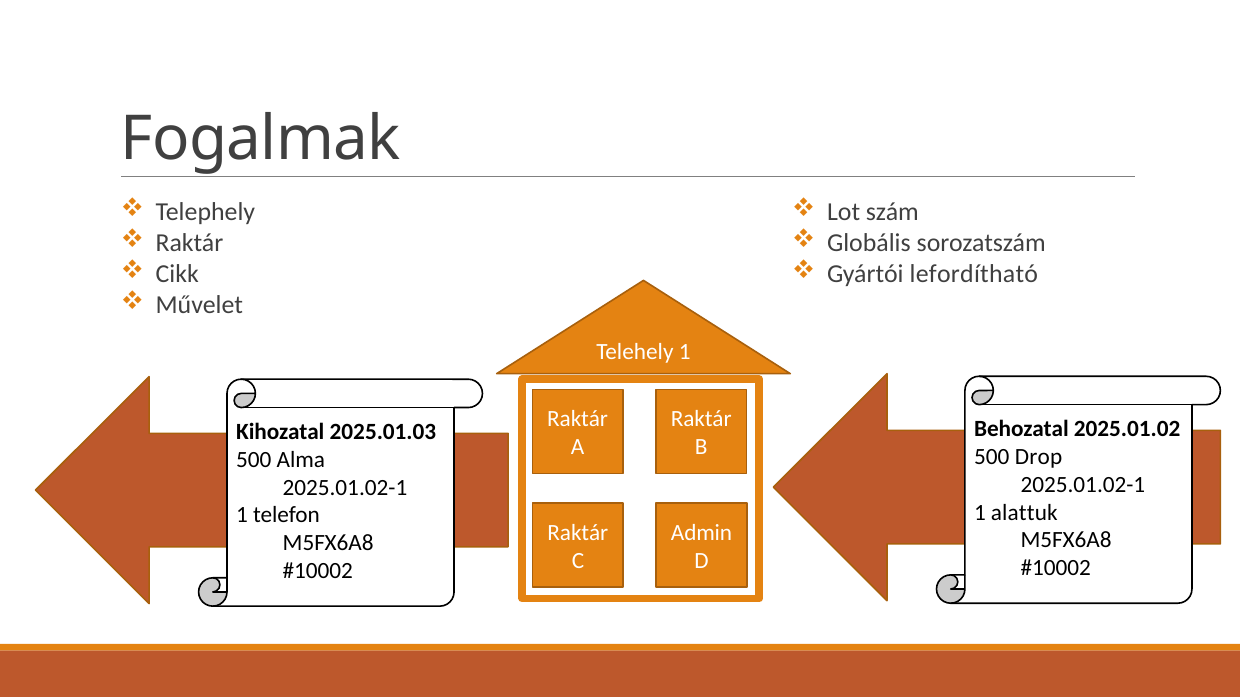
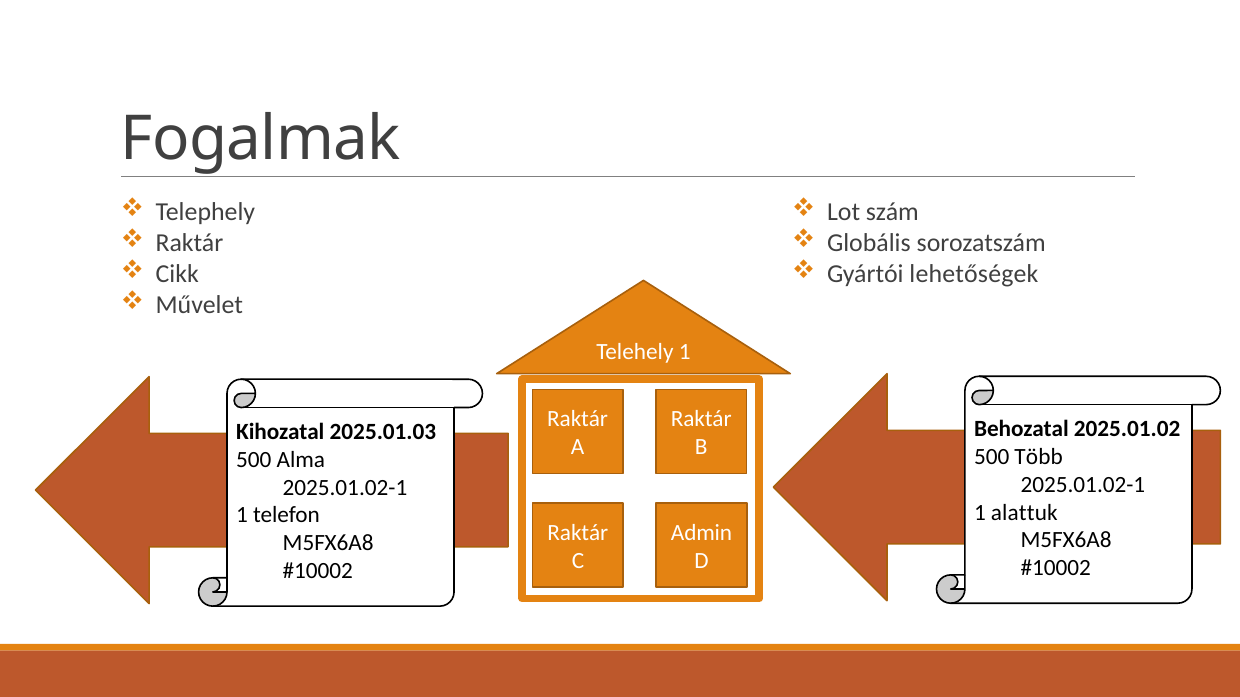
lefordítható: lefordítható -> lehetőségek
Drop: Drop -> Több
